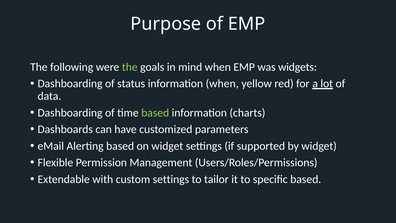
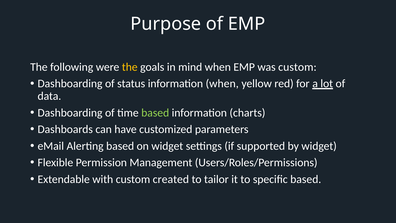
the at (130, 67) colour: light green -> yellow
was widgets: widgets -> custom
custom settings: settings -> created
